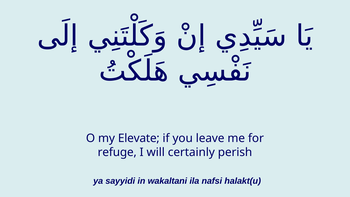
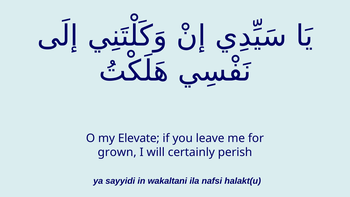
refuge: refuge -> grown
